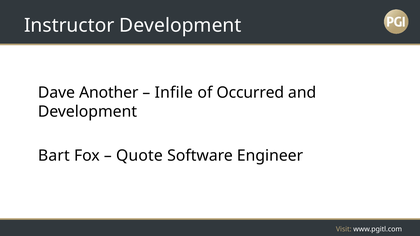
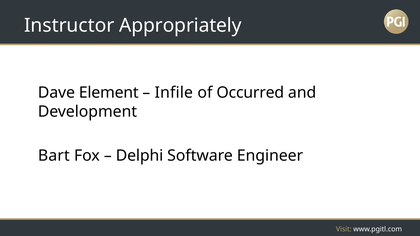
Instructor Development: Development -> Appropriately
Another: Another -> Element
Quote: Quote -> Delphi
